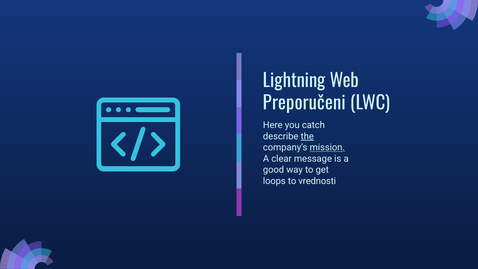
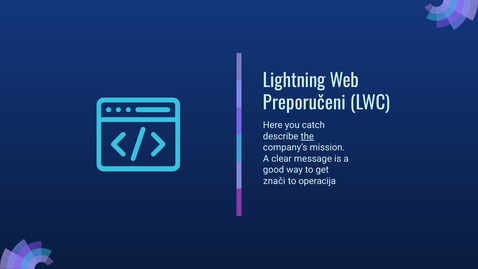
mission underline: present -> none
loops: loops -> znači
vrednosti: vrednosti -> operacija
